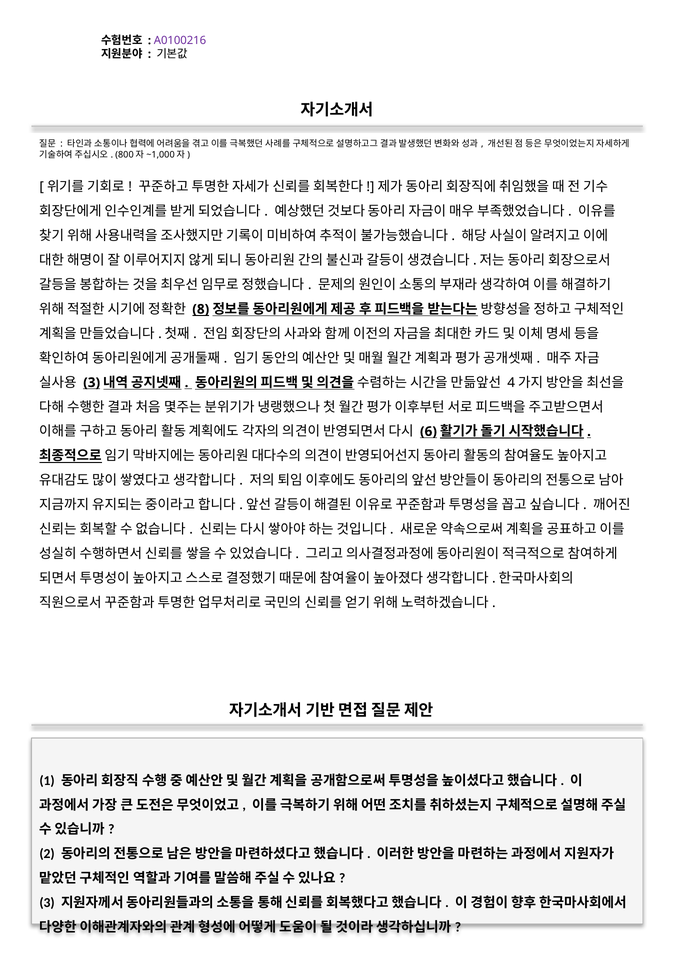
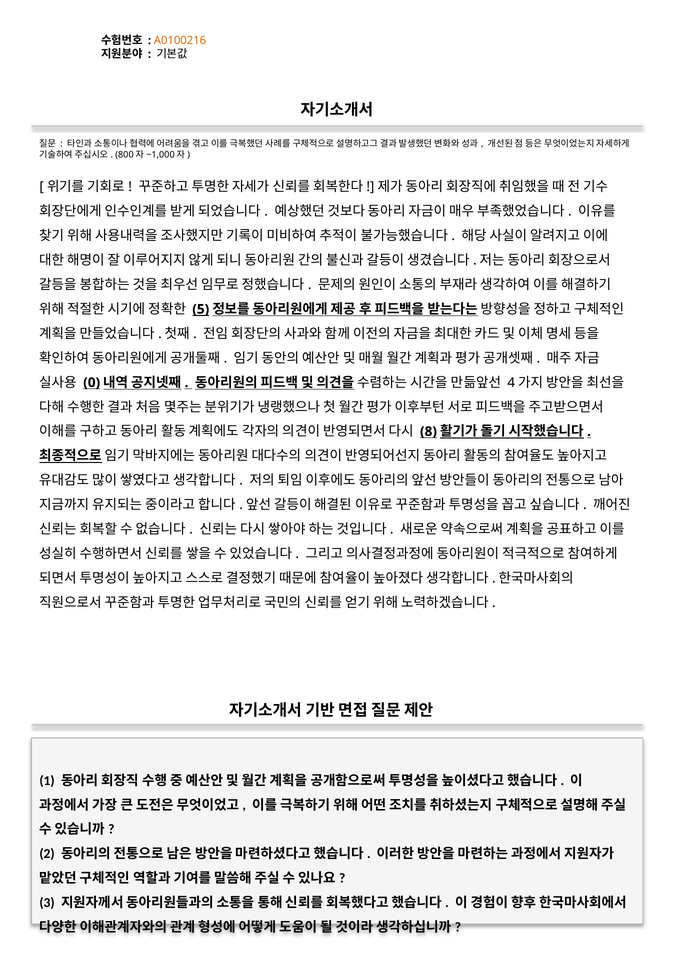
A0100216 colour: purple -> orange
8: 8 -> 5
3 at (92, 383): 3 -> 0
6: 6 -> 8
